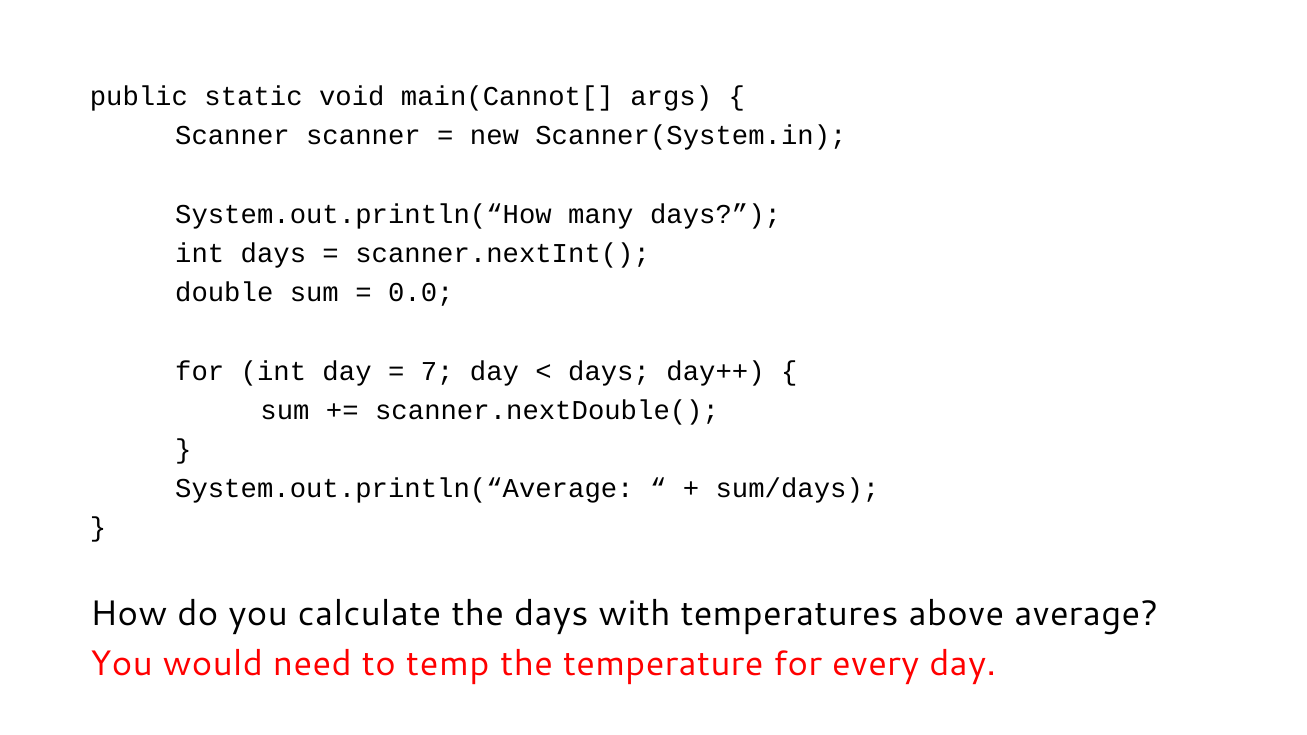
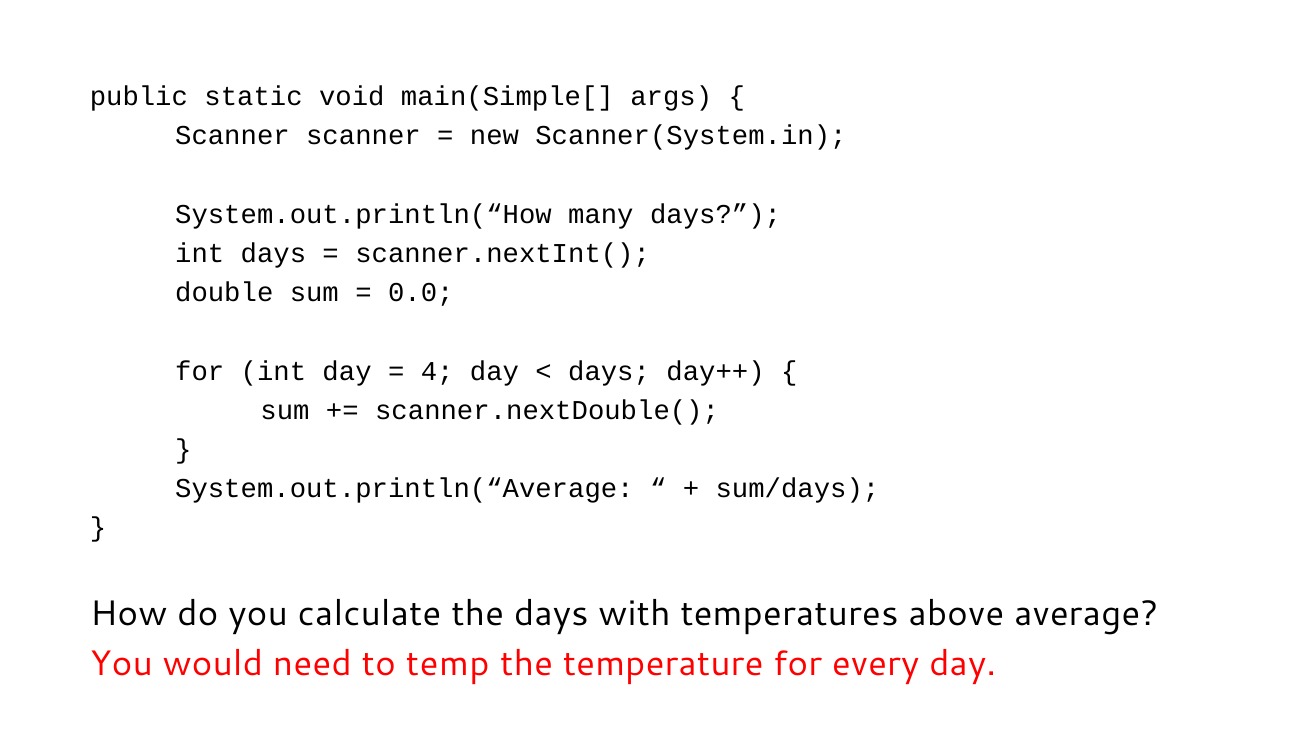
main(Cannot[: main(Cannot[ -> main(Simple[
7: 7 -> 4
